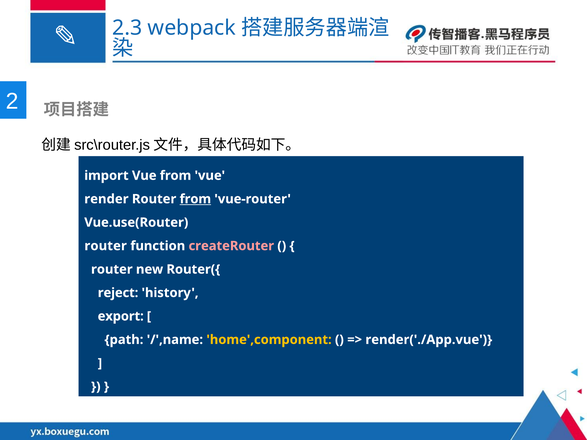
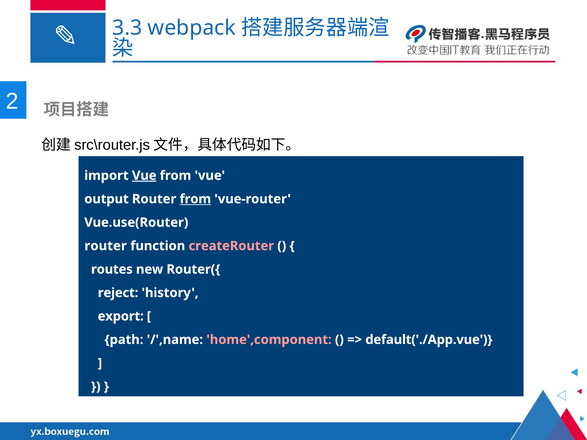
2.3: 2.3 -> 3.3
Vue at (144, 176) underline: none -> present
render: render -> output
router at (112, 269): router -> routes
home',component colour: yellow -> pink
render('./App.vue: render('./App.vue -> default('./App.vue
